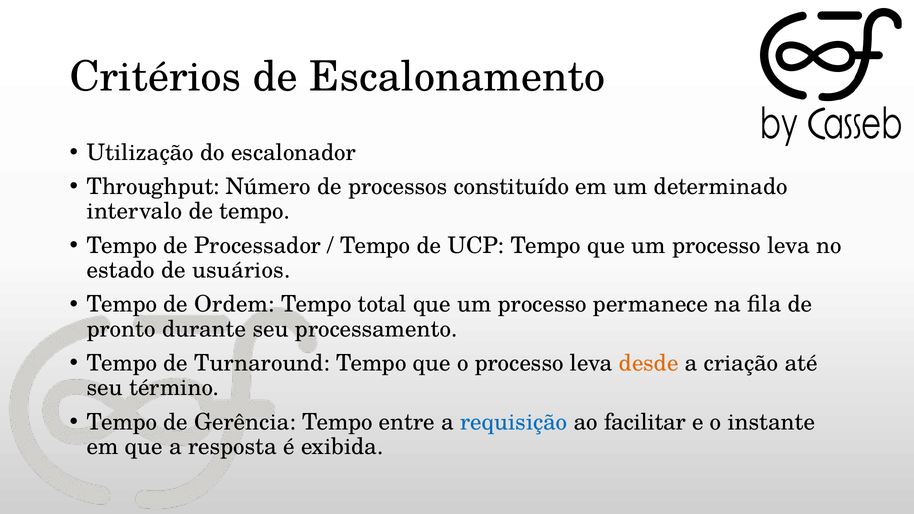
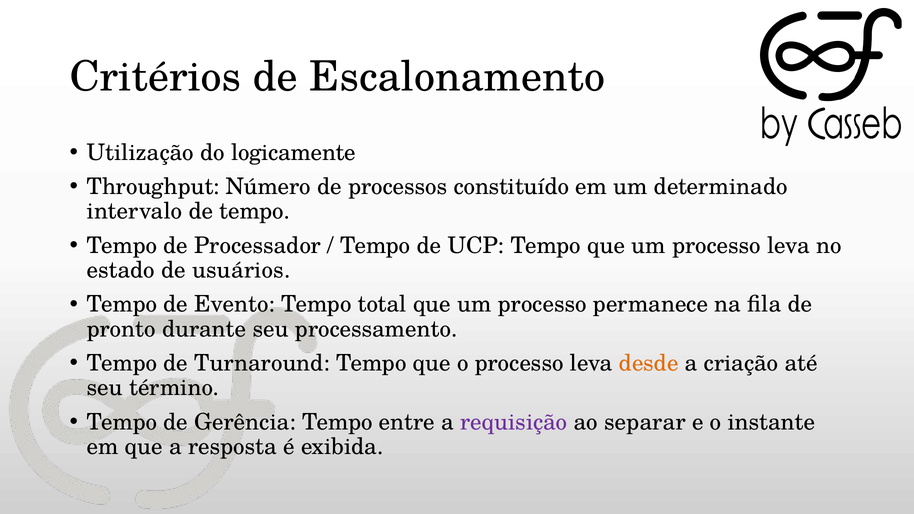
escalonador: escalonador -> logicamente
Ordem: Ordem -> Evento
requisição colour: blue -> purple
facilitar: facilitar -> separar
